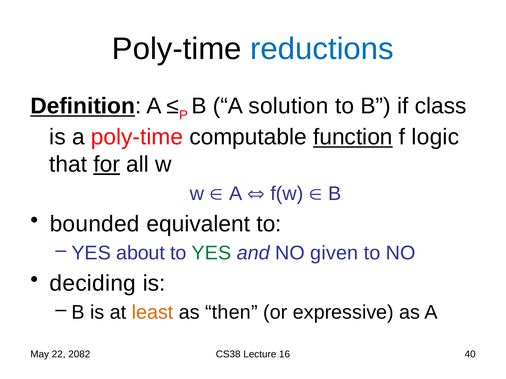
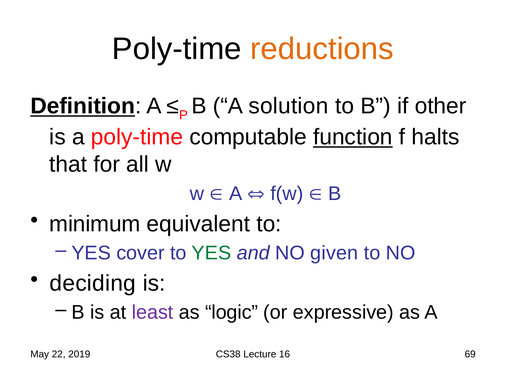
reductions colour: blue -> orange
class: class -> other
logic: logic -> halts
for underline: present -> none
bounded: bounded -> minimum
about: about -> cover
least colour: orange -> purple
then: then -> logic
2082: 2082 -> 2019
40: 40 -> 69
